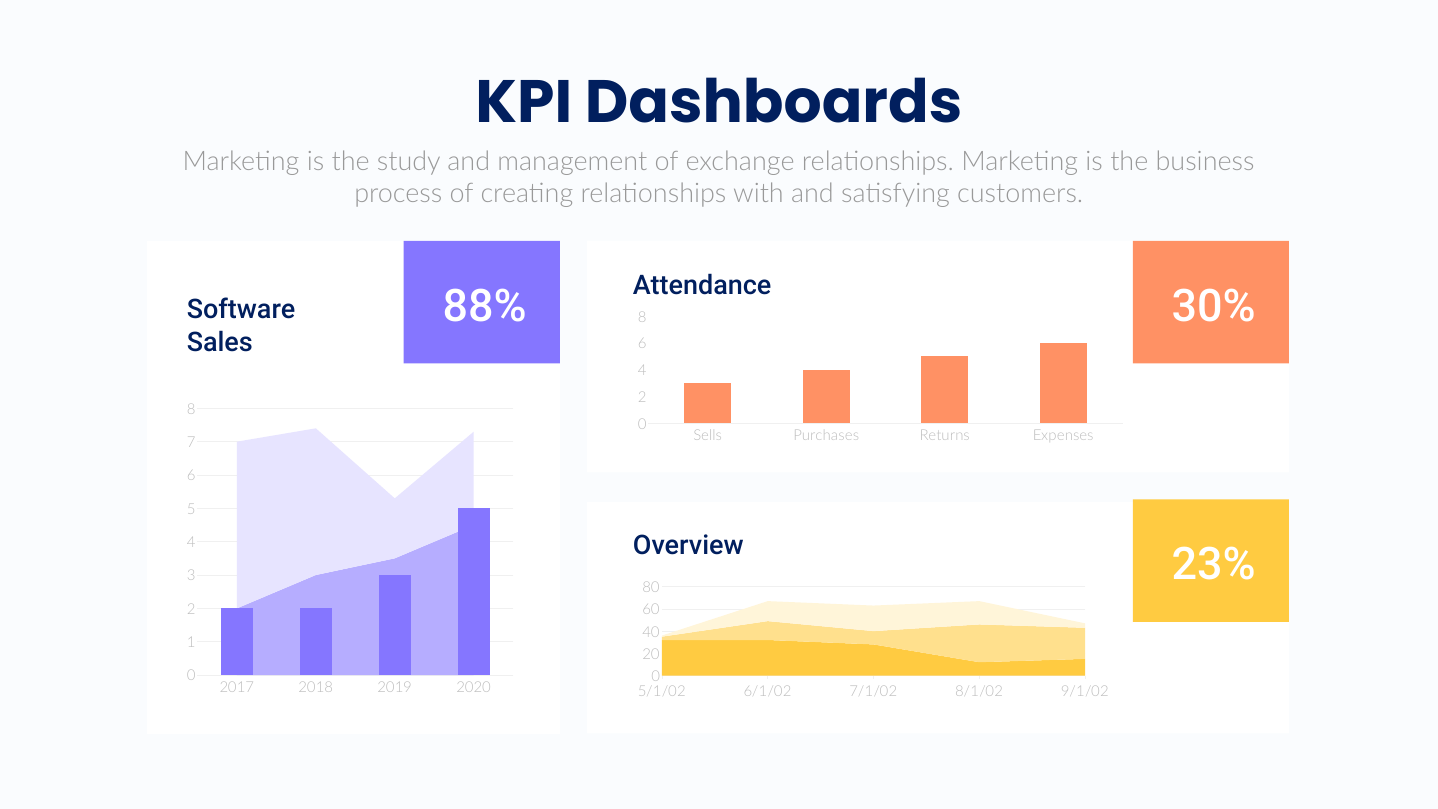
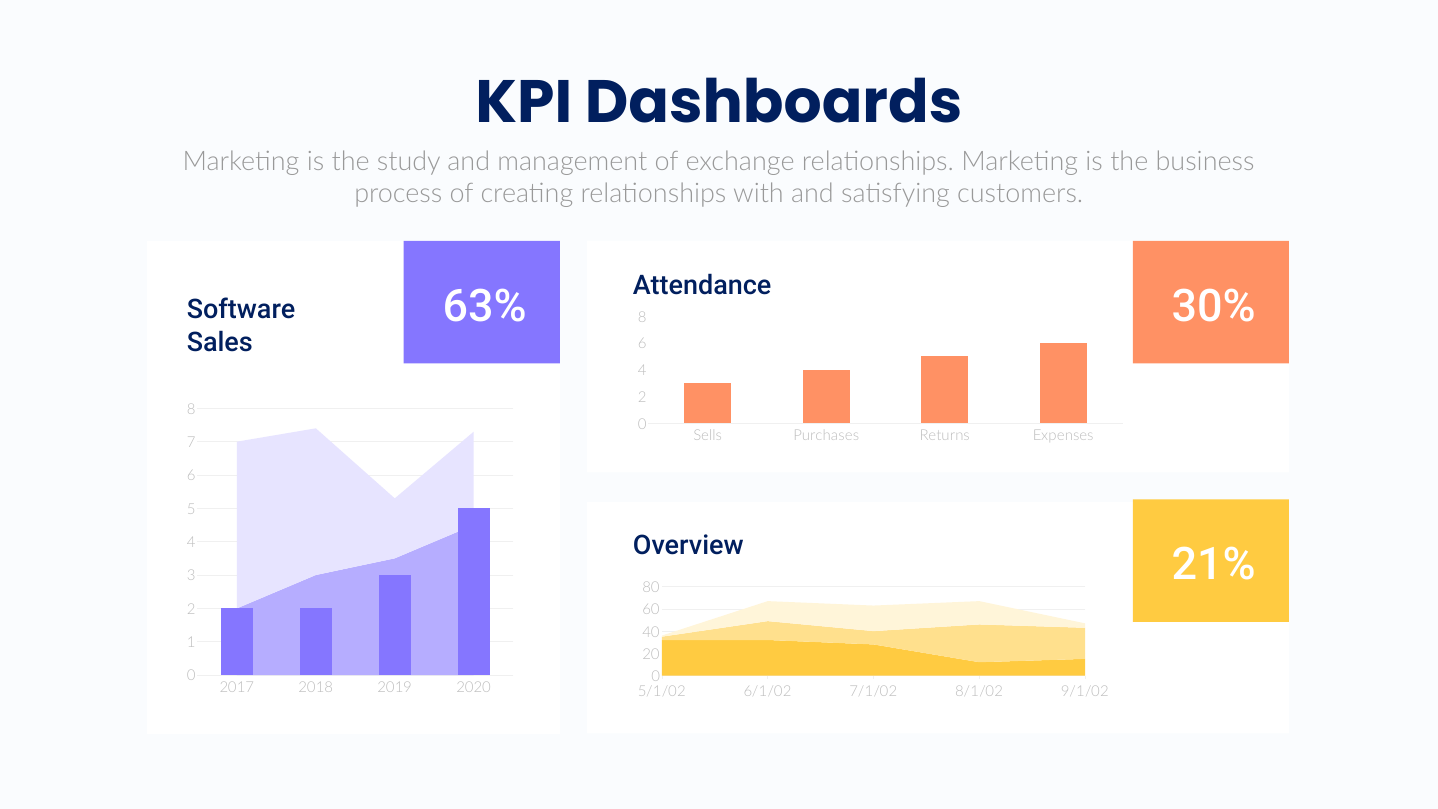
88%: 88% -> 63%
23%: 23% -> 21%
